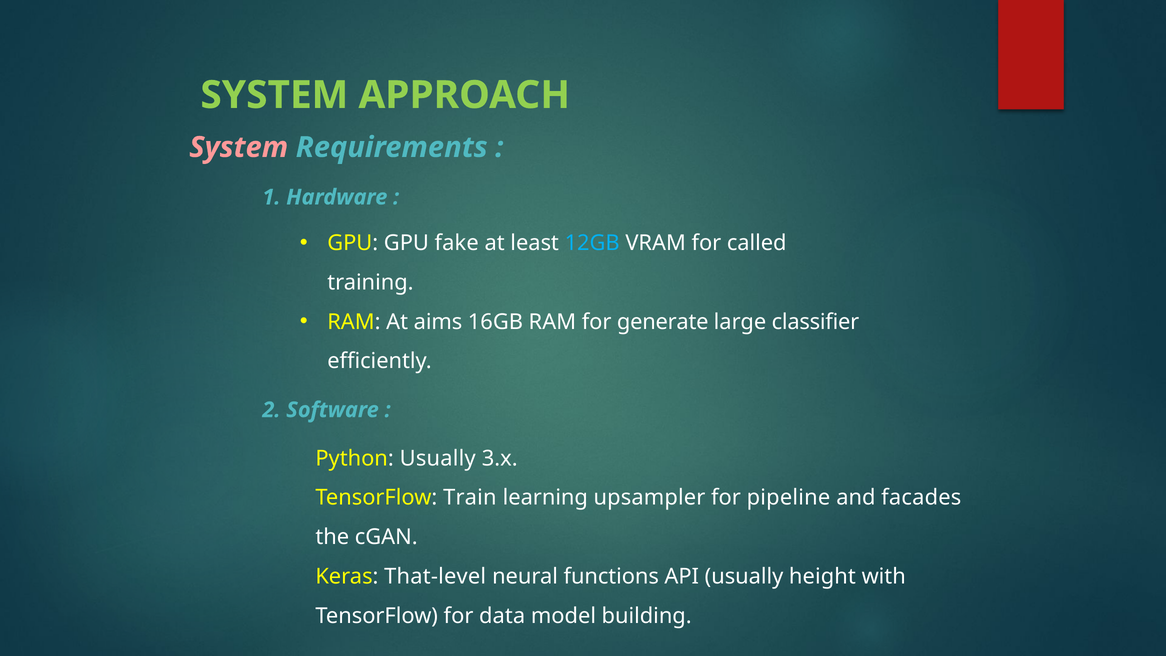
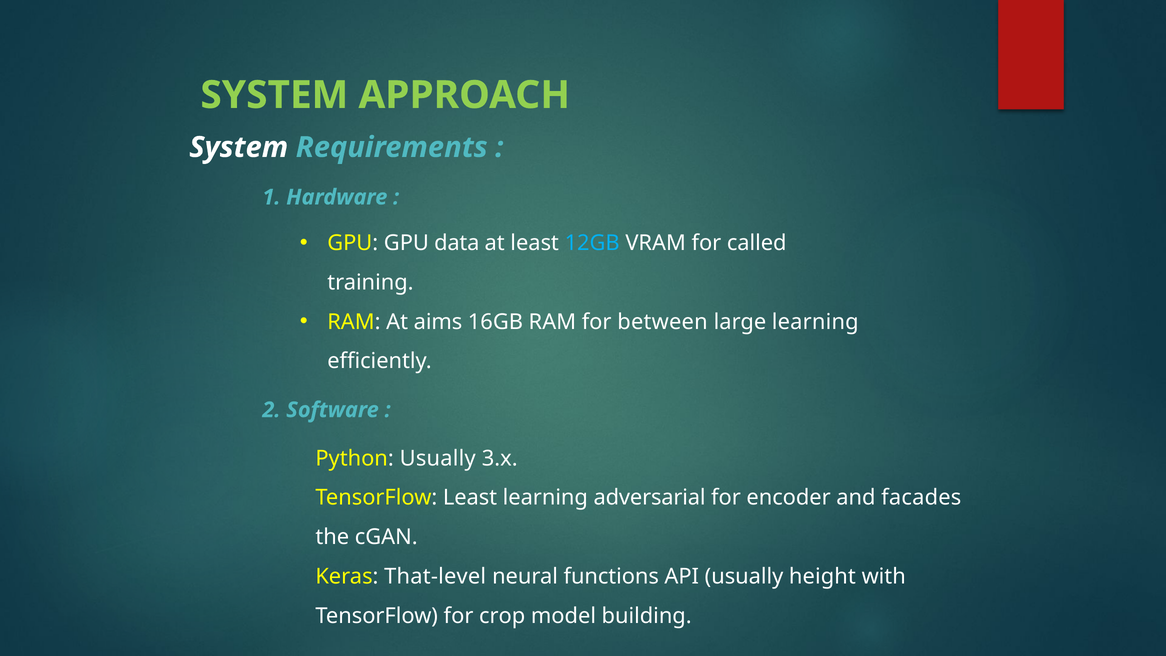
System at (239, 147) colour: pink -> white
fake: fake -> data
generate: generate -> between
large classifier: classifier -> learning
TensorFlow Train: Train -> Least
upsampler: upsampler -> adversarial
pipeline: pipeline -> encoder
data: data -> crop
